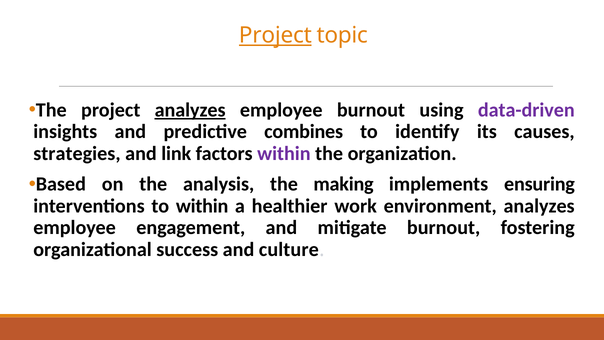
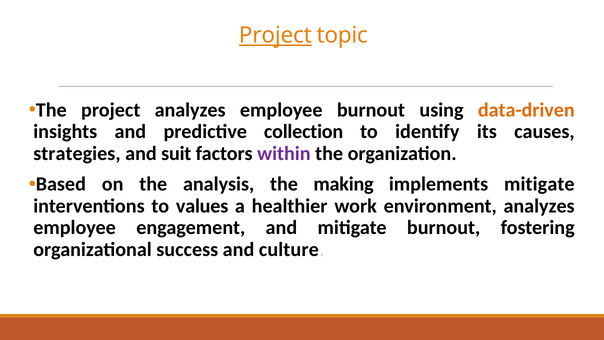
analyzes at (190, 110) underline: present -> none
data-driven colour: purple -> orange
combines: combines -> collection
link: link -> suit
implements ensuring: ensuring -> mitigate
to within: within -> values
